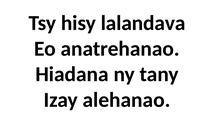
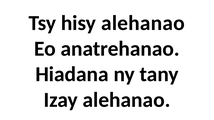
hisy lalandava: lalandava -> alehanao
